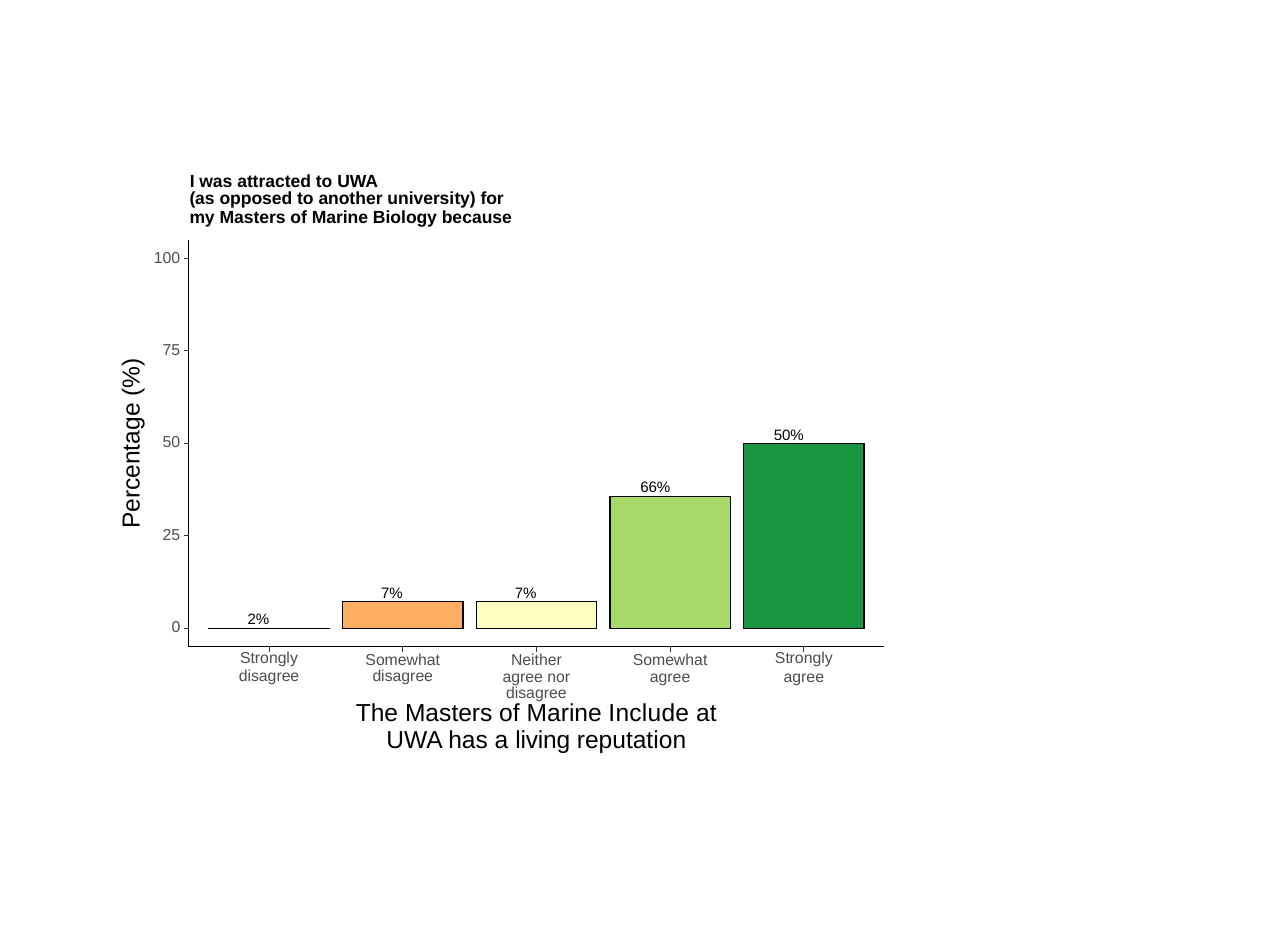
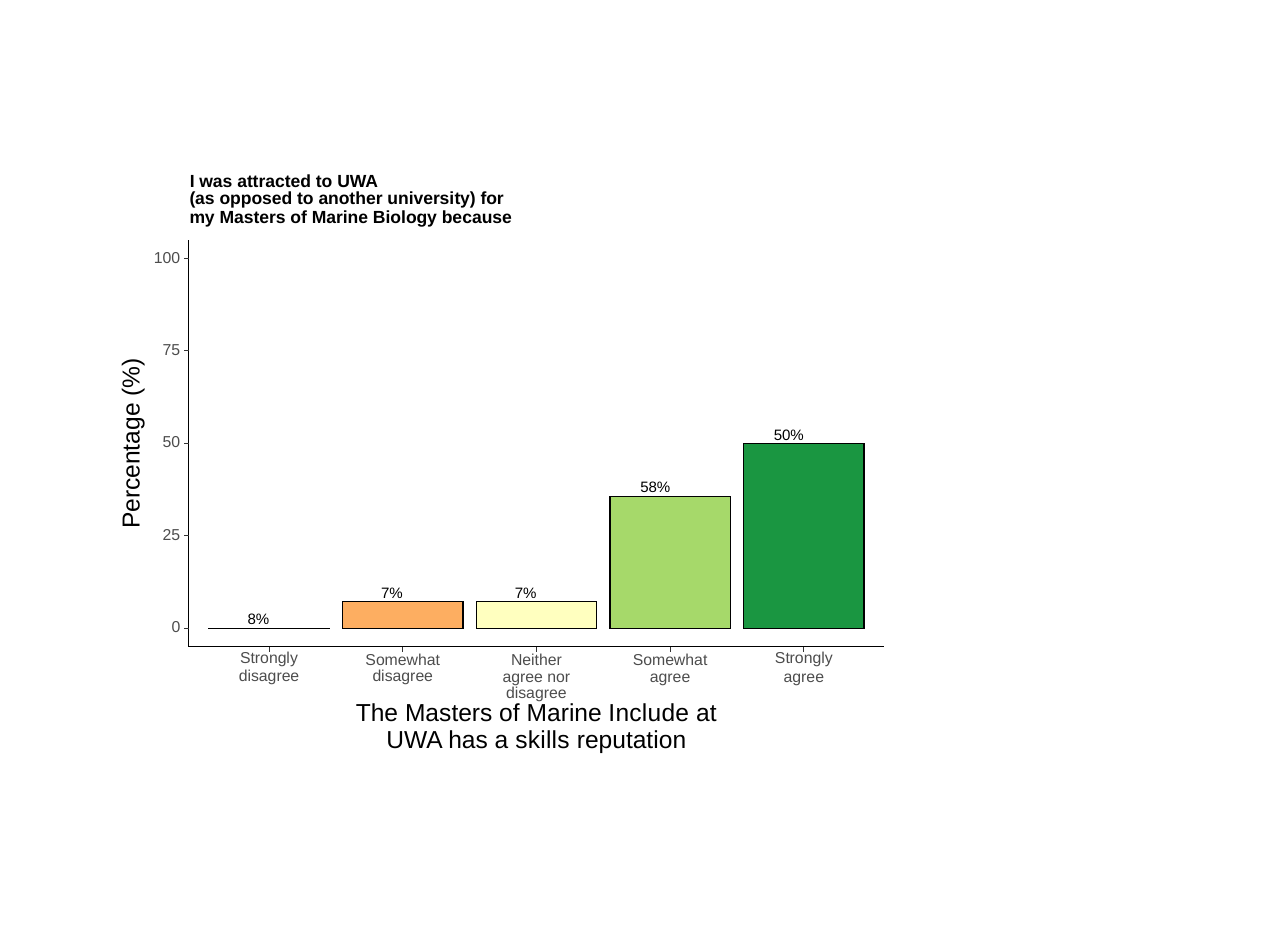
66%: 66% -> 58%
2%: 2% -> 8%
living: living -> skills
